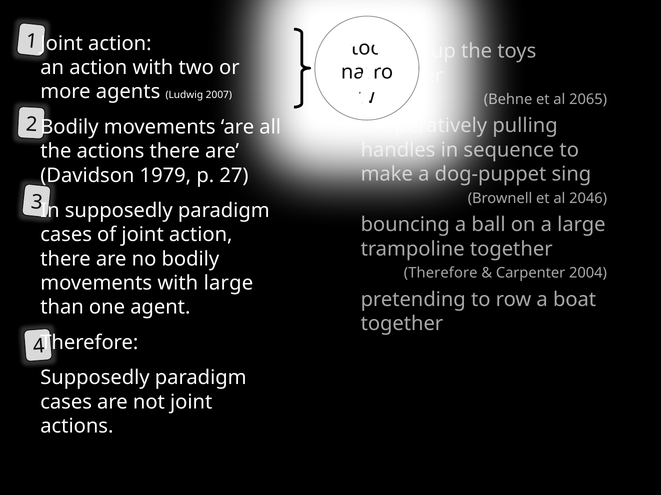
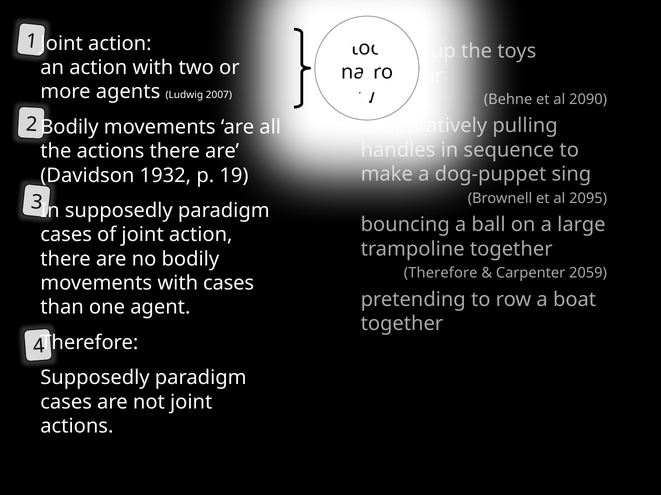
2065: 2065 -> 2090
1979: 1979 -> 1932
27: 27 -> 19
2046: 2046 -> 2095
2004: 2004 -> 2059
with large: large -> cases
